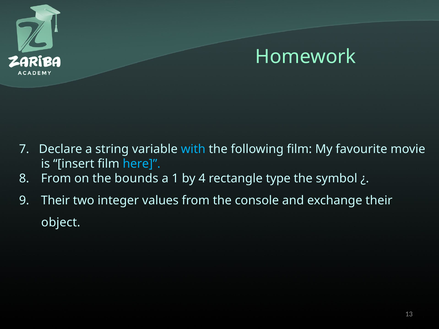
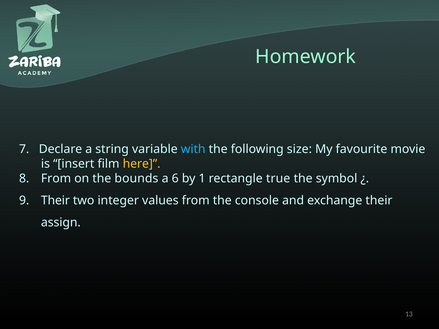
following film: film -> size
here colour: light blue -> yellow
1: 1 -> 6
4: 4 -> 1
type: type -> true
object: object -> assign
